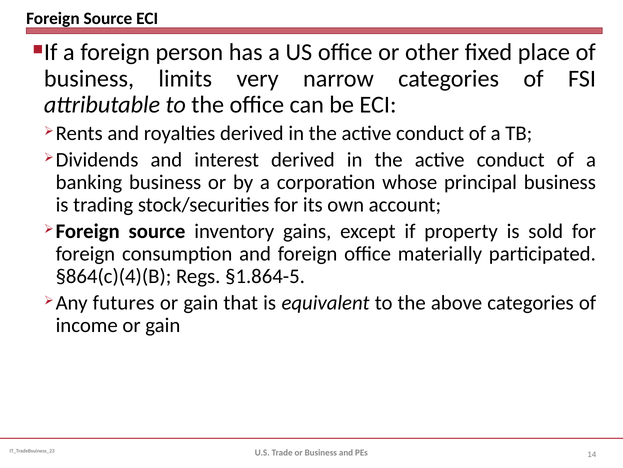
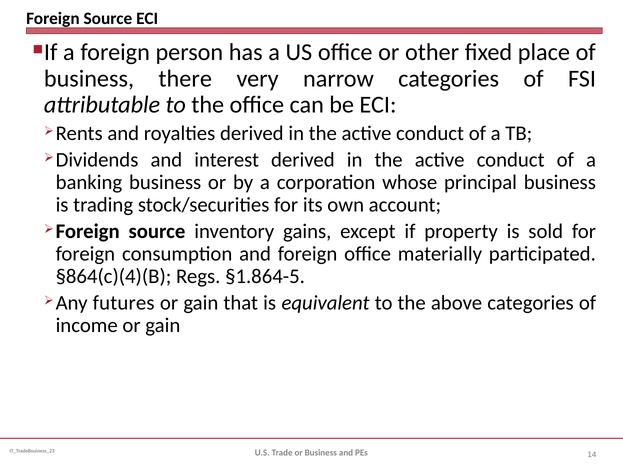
limits: limits -> there
